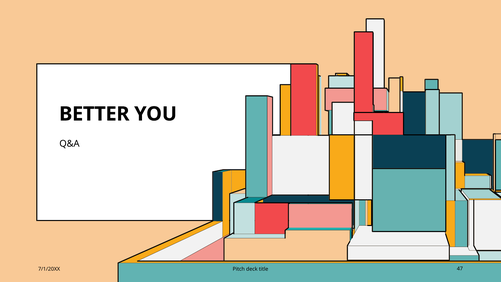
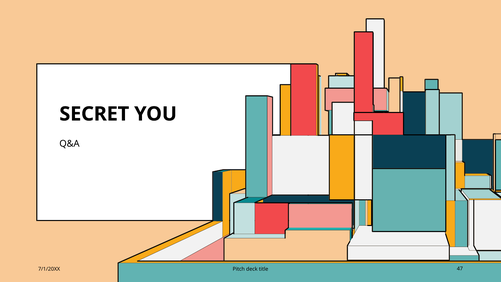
BETTER: BETTER -> SECRET
